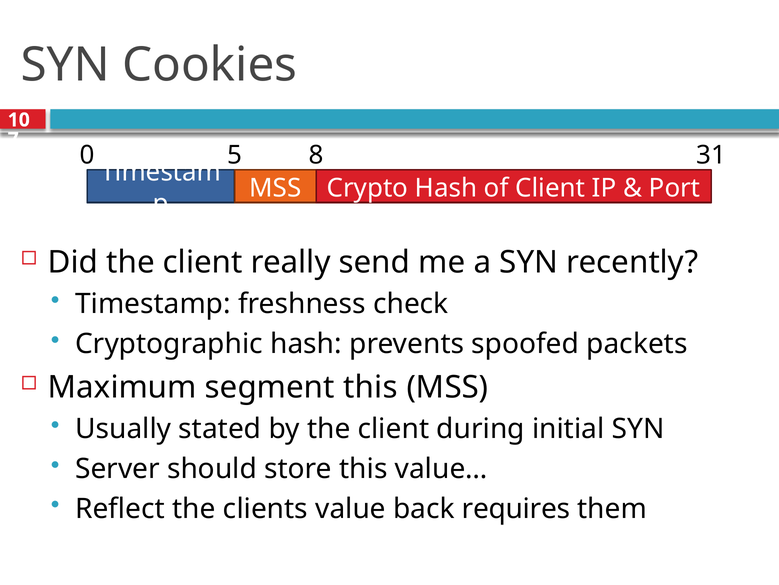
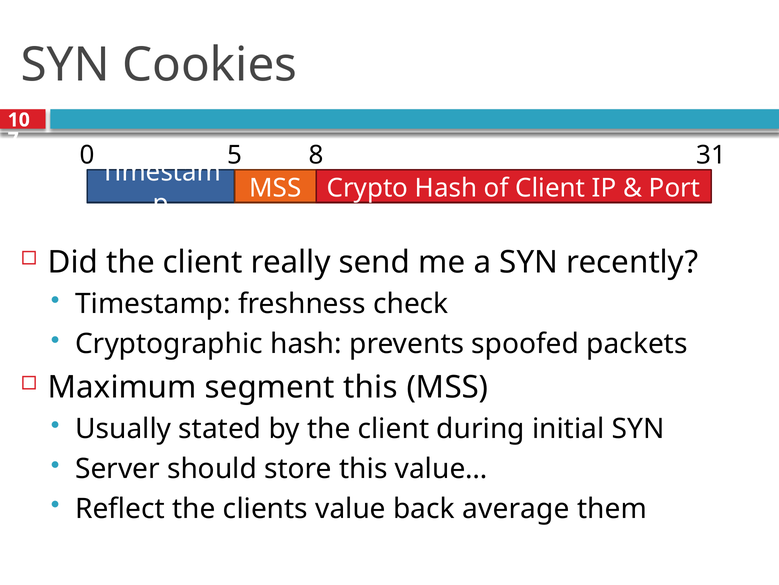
requires: requires -> average
